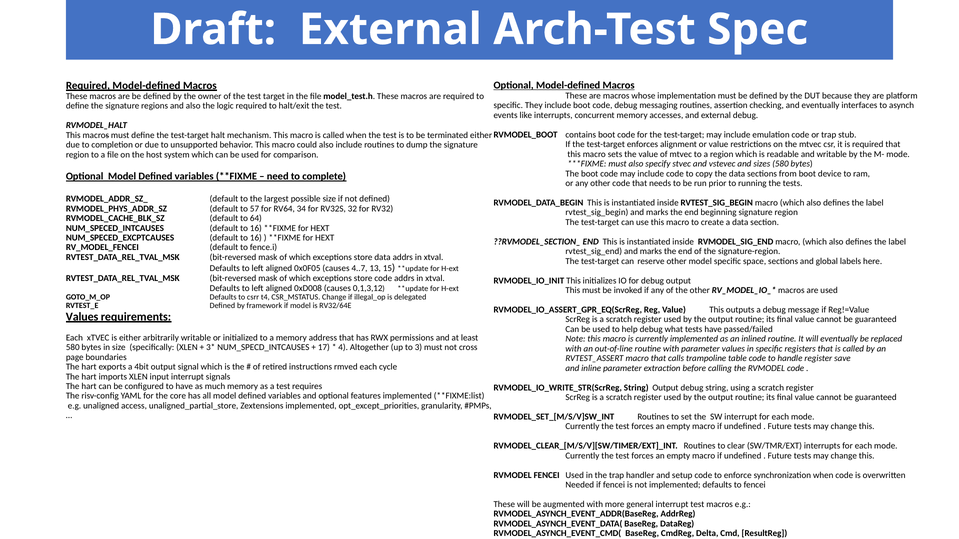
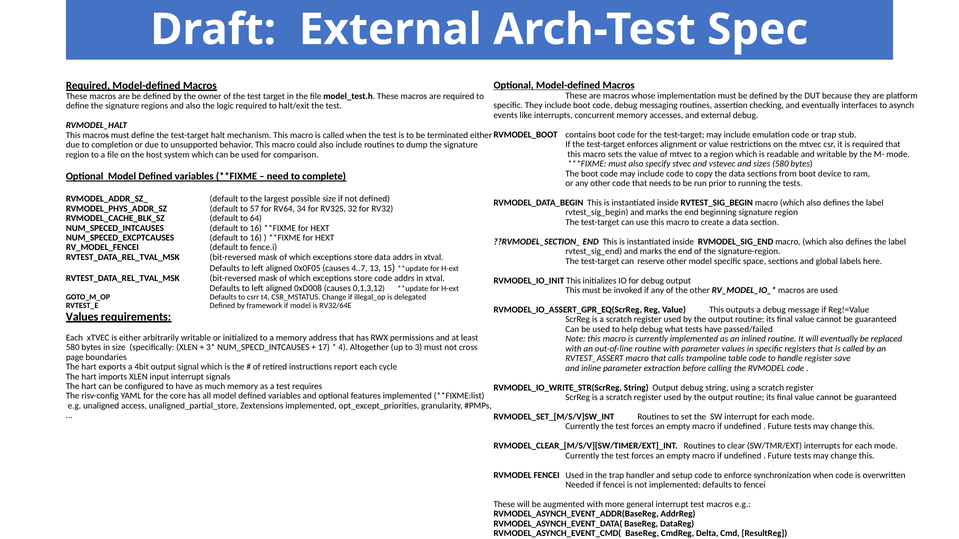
rmved: rmved -> report
